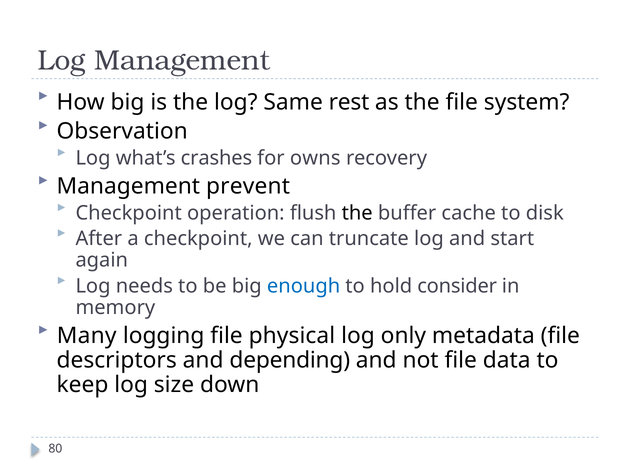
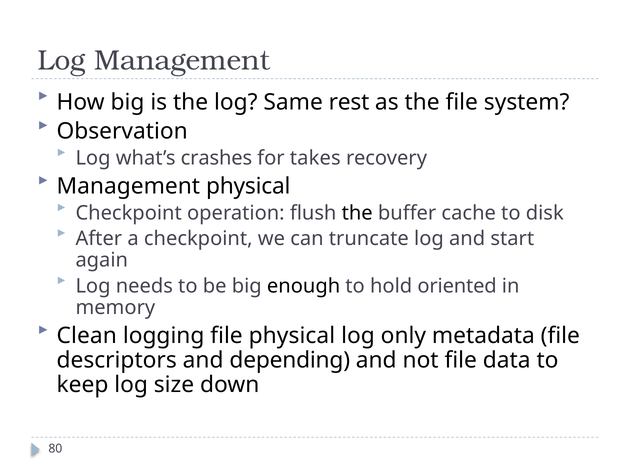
owns: owns -> takes
Management prevent: prevent -> physical
enough colour: blue -> black
consider: consider -> oriented
Many: Many -> Clean
